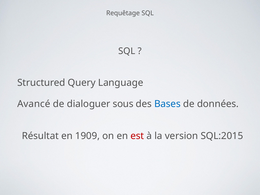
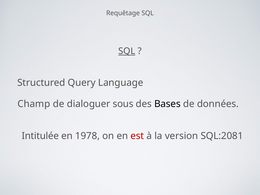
SQL at (127, 51) underline: none -> present
Avancé: Avancé -> Champ
Bases colour: blue -> black
Résultat: Résultat -> Intitulée
1909: 1909 -> 1978
SQL:2015: SQL:2015 -> SQL:2081
